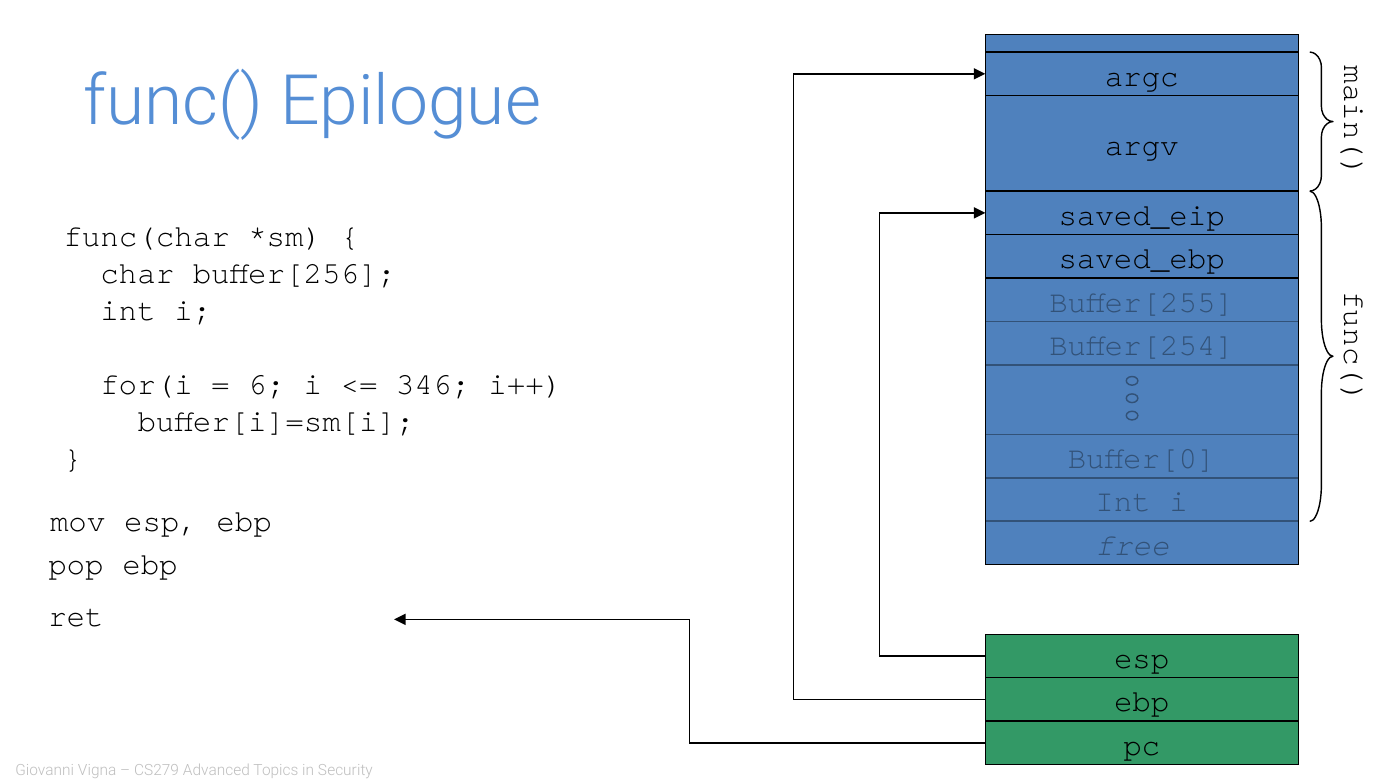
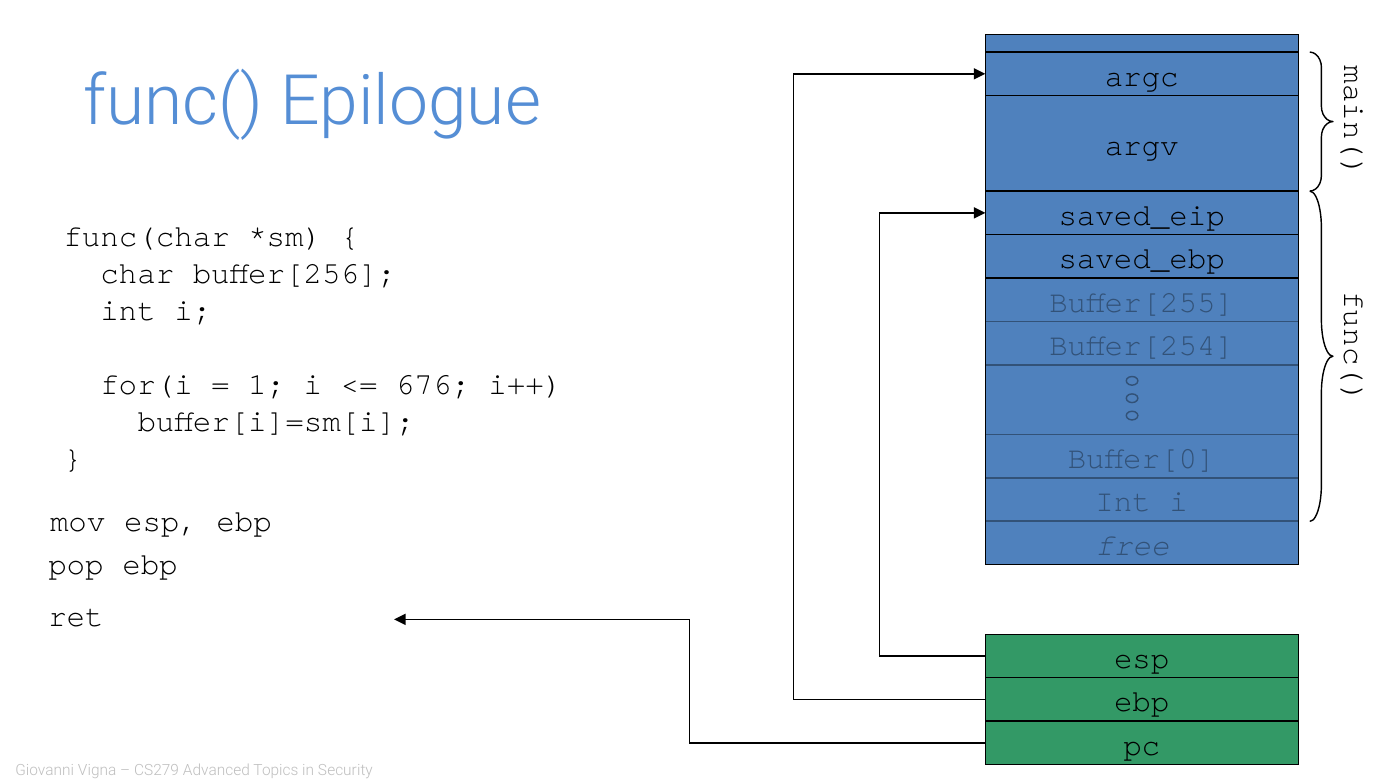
6: 6 -> 1
346: 346 -> 676
